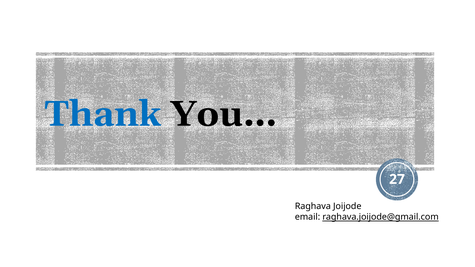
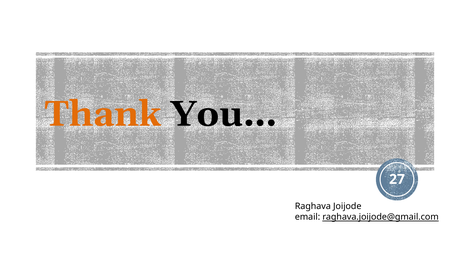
Thank colour: blue -> orange
